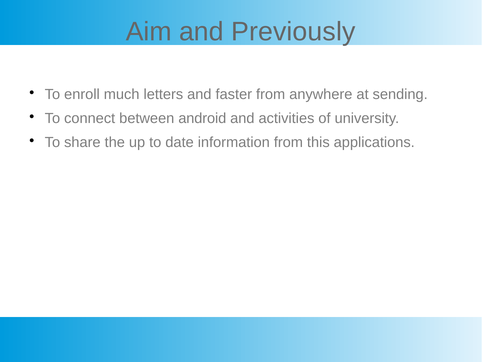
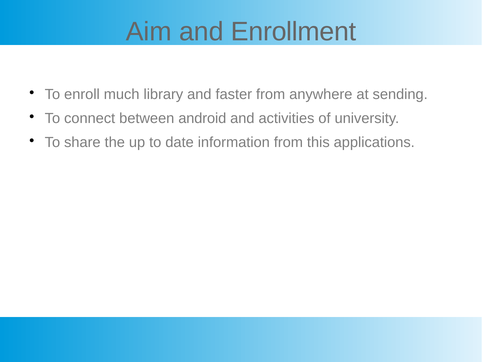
Previously: Previously -> Enrollment
letters: letters -> library
